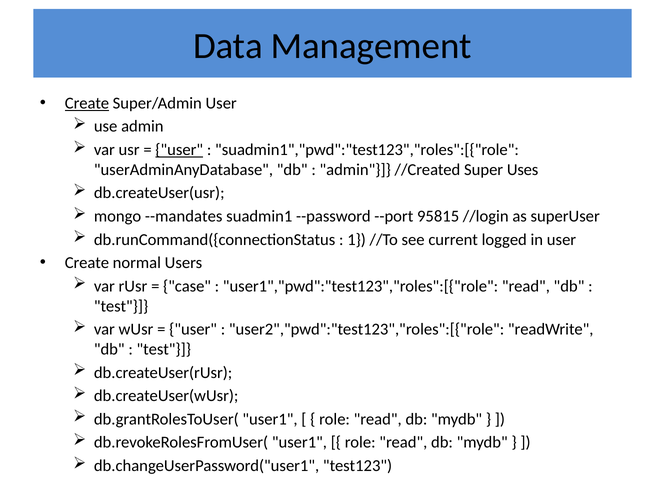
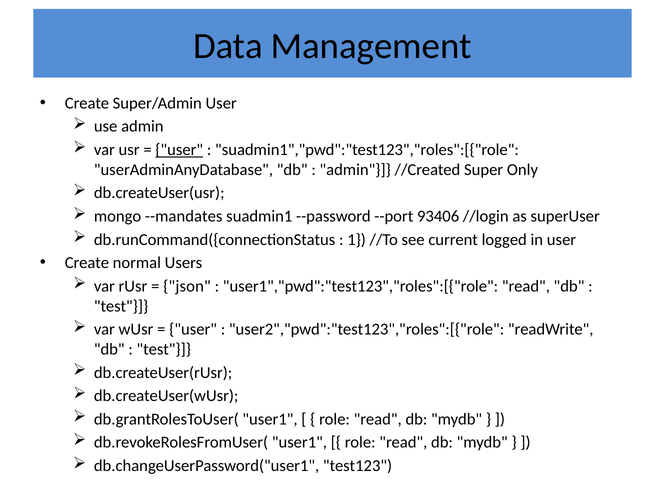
Create at (87, 103) underline: present -> none
Uses: Uses -> Only
95815: 95815 -> 93406
case: case -> json
